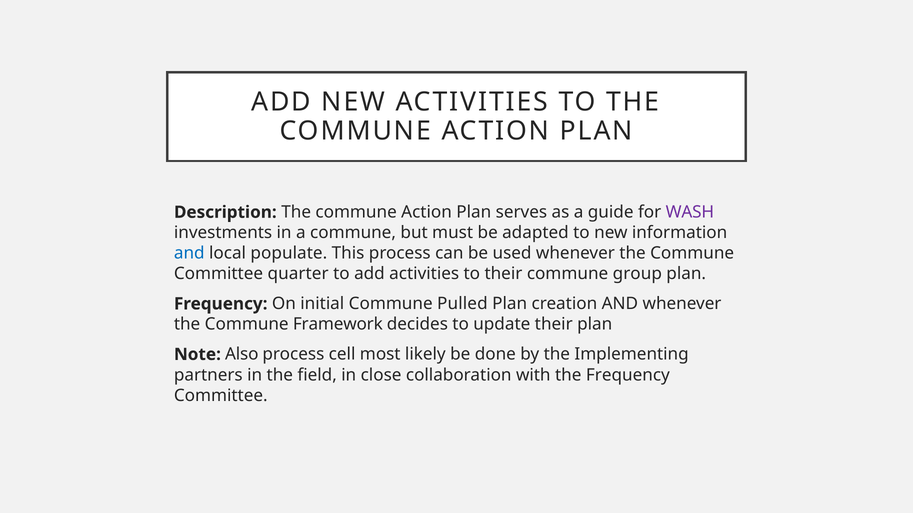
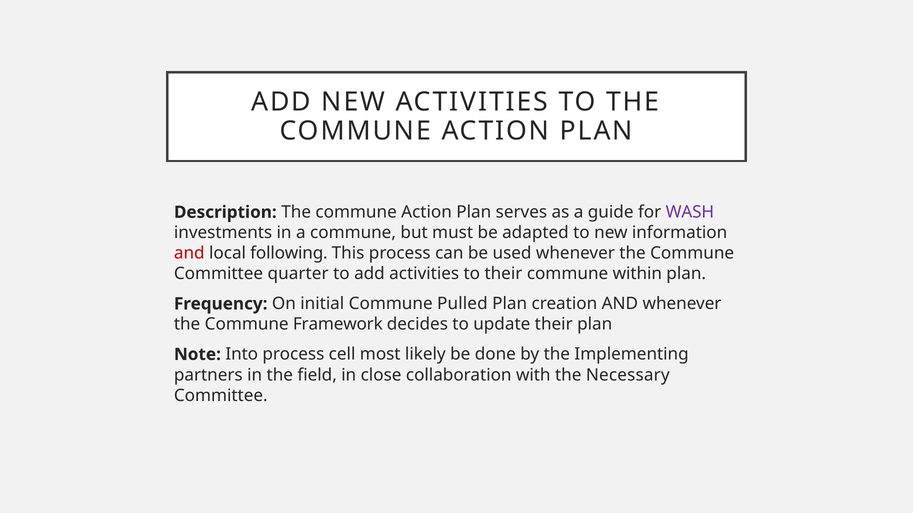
and at (189, 254) colour: blue -> red
populate: populate -> following
group: group -> within
Also: Also -> Into
the Frequency: Frequency -> Necessary
